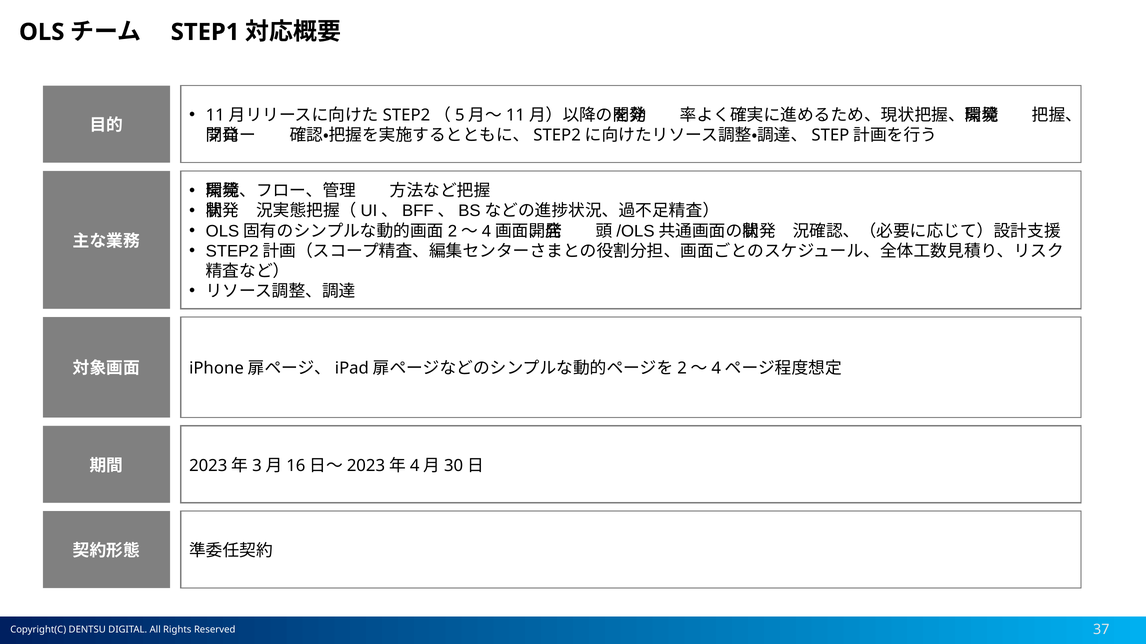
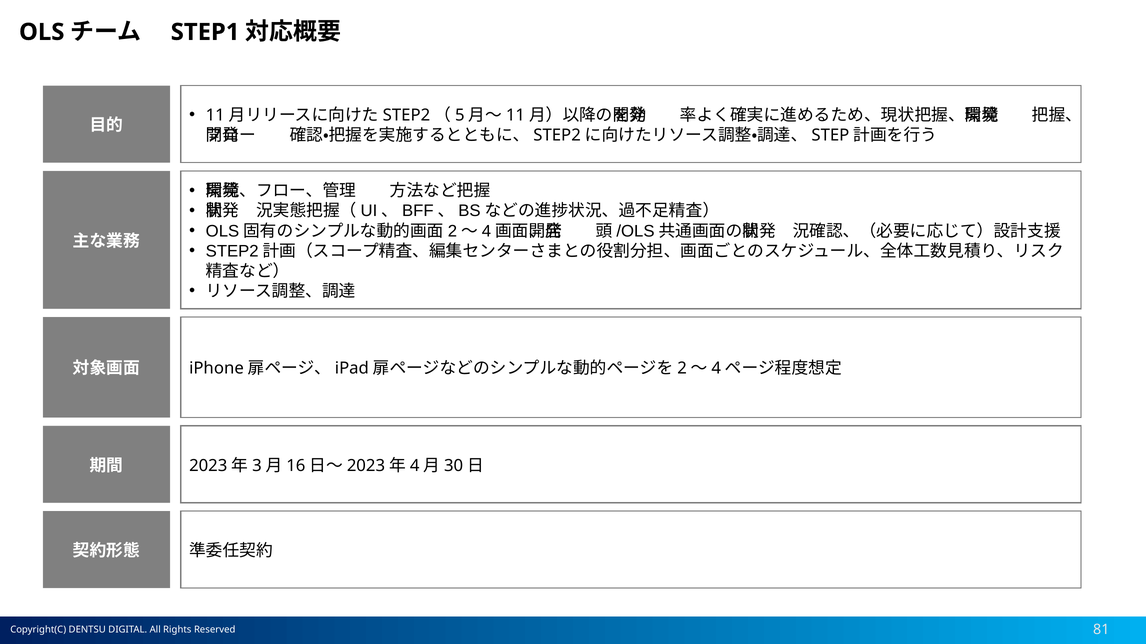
37: 37 -> 81
